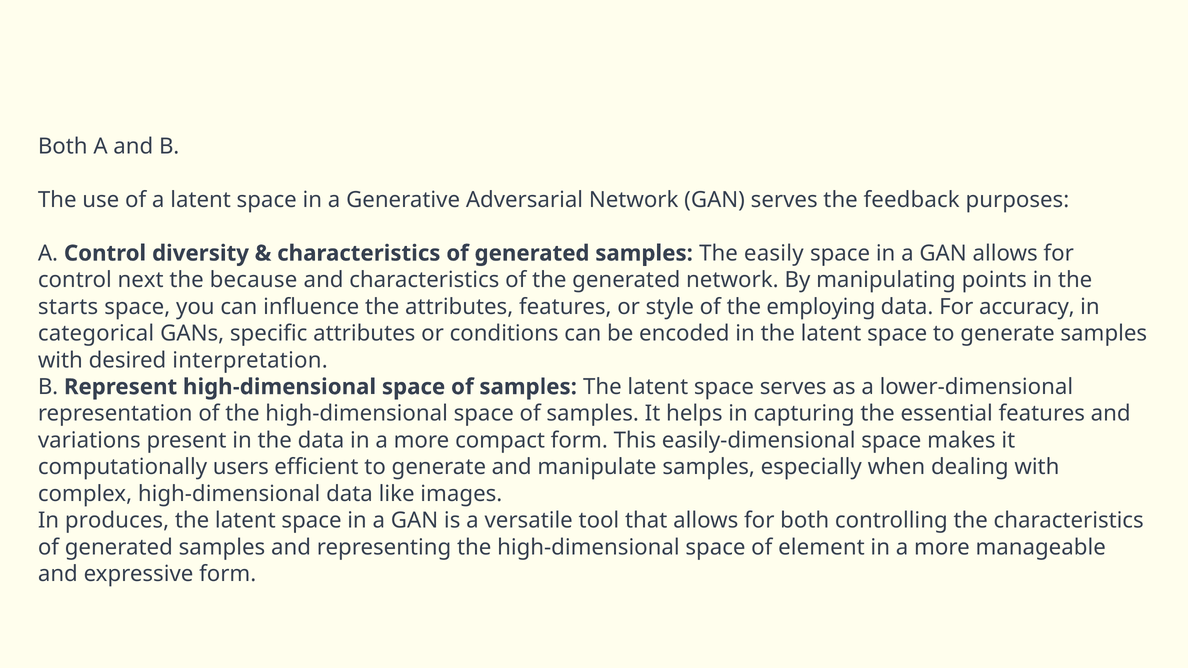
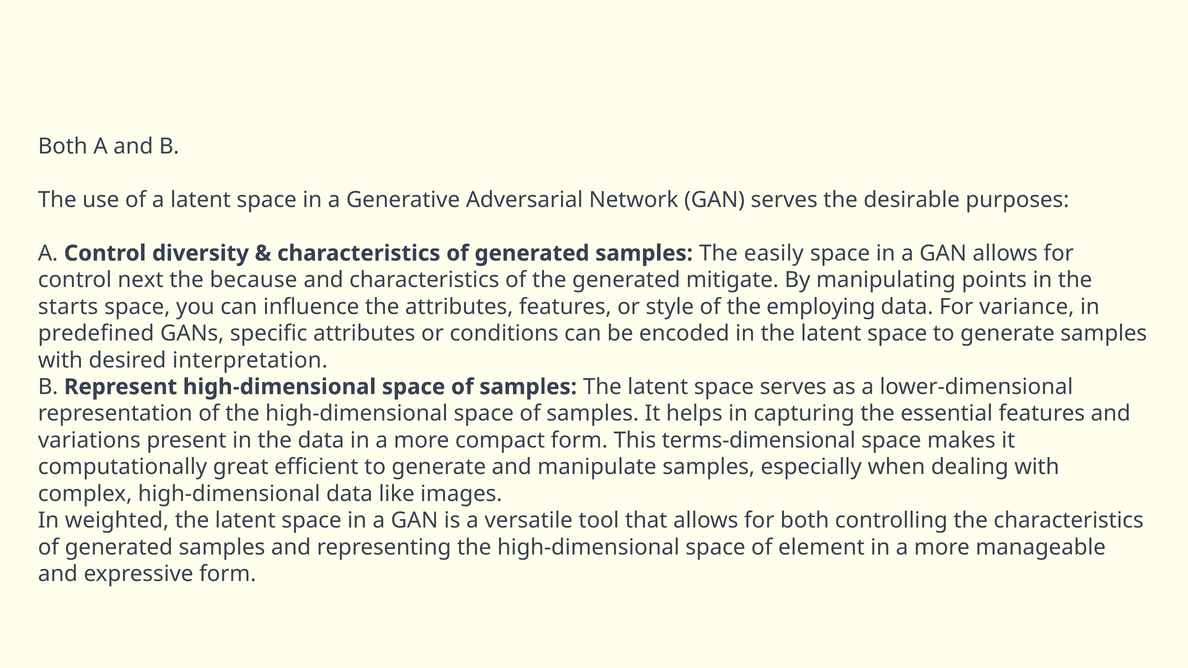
feedback: feedback -> desirable
generated network: network -> mitigate
accuracy: accuracy -> variance
categorical: categorical -> predefined
easily-dimensional: easily-dimensional -> terms-dimensional
users: users -> great
produces: produces -> weighted
